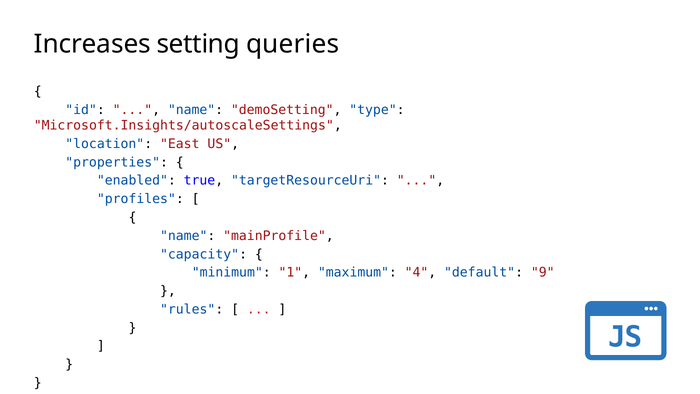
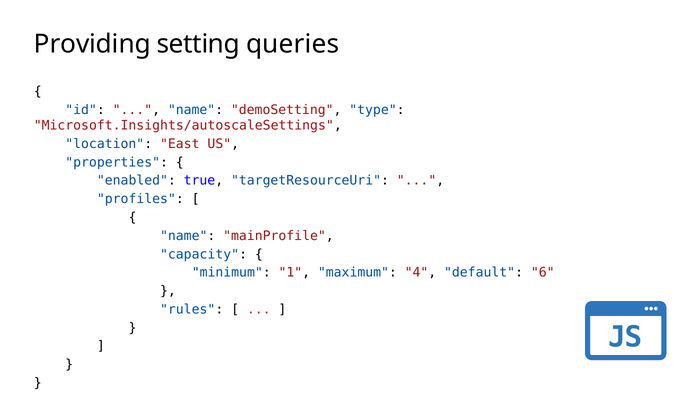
Increases: Increases -> Providing
9: 9 -> 6
